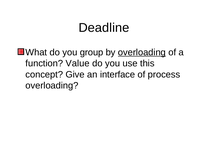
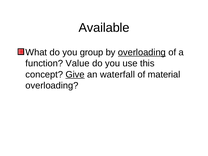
Deadline: Deadline -> Available
Give underline: none -> present
interface: interface -> waterfall
process: process -> material
